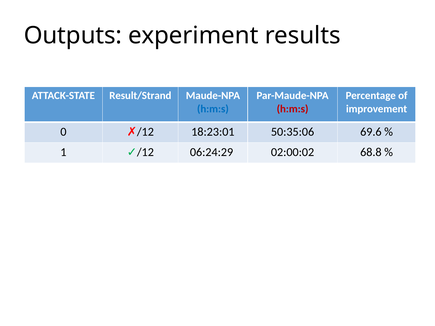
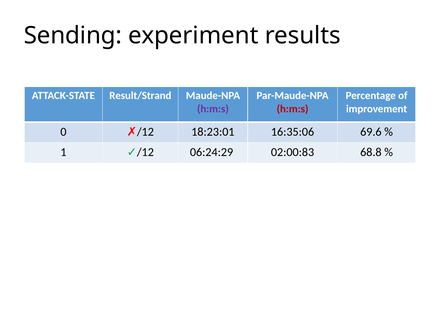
Outputs: Outputs -> Sending
h:m:s at (213, 109) colour: blue -> purple
50:35:06: 50:35:06 -> 16:35:06
02:00:02: 02:00:02 -> 02:00:83
